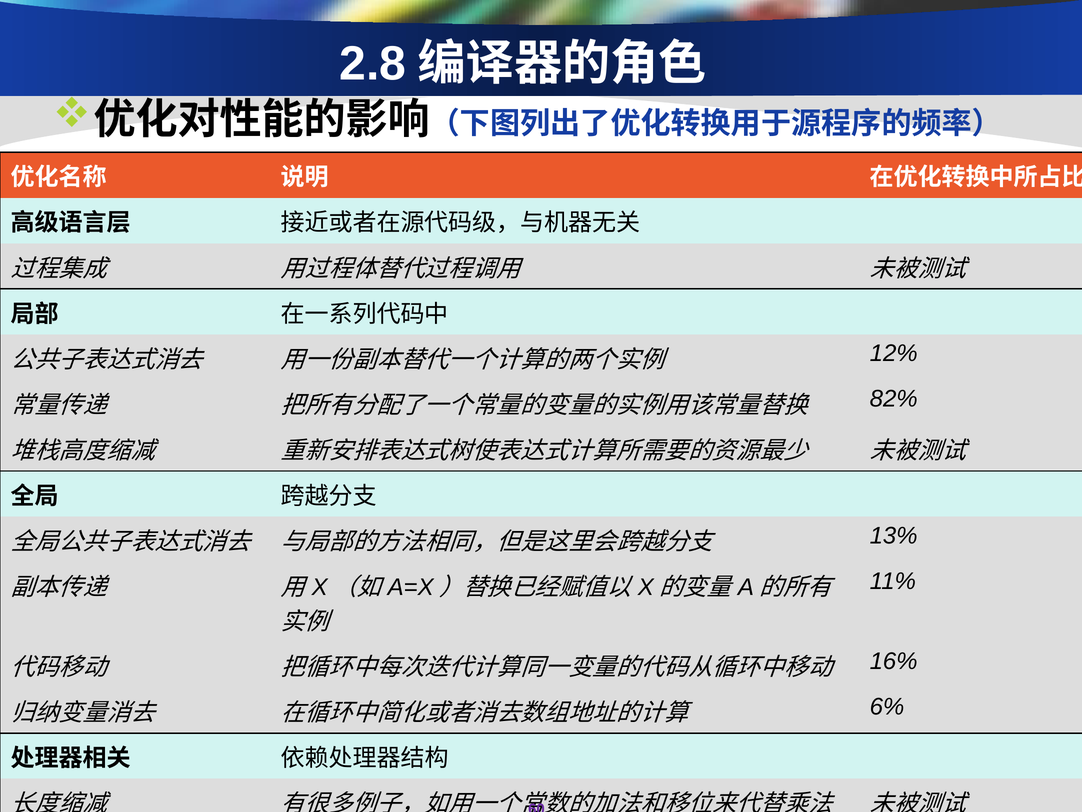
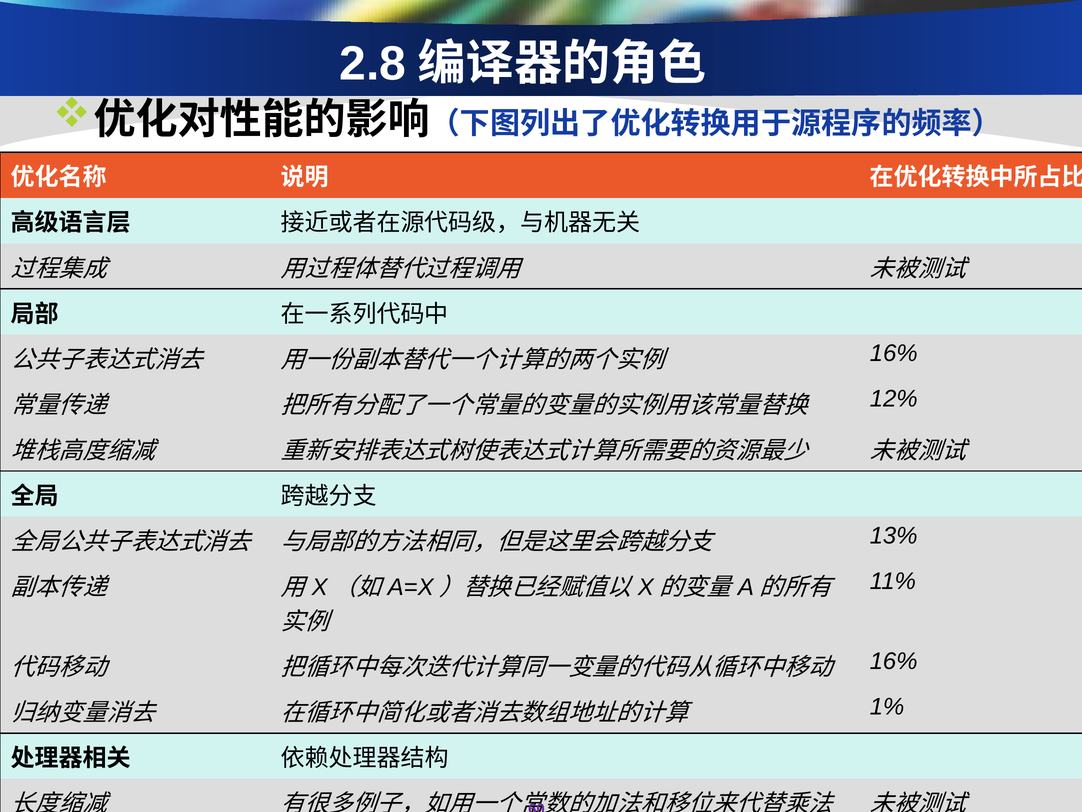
12% at (894, 353): 12% -> 16%
82%: 82% -> 12%
6%: 6% -> 1%
